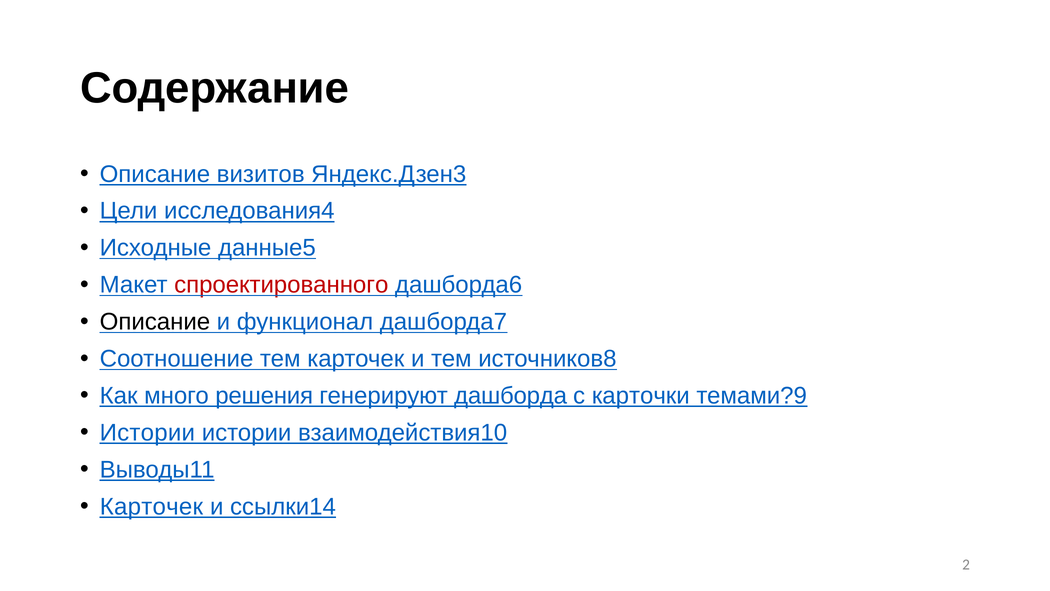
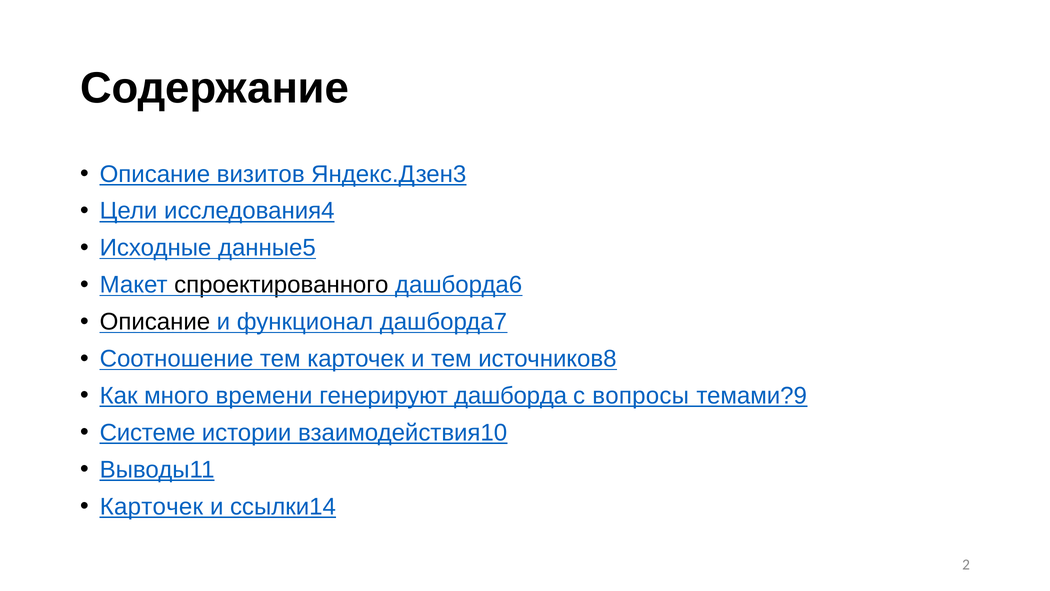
спроектированного colour: red -> black
решения: решения -> времени
карточки: карточки -> вопросы
Истории at (147, 432): Истории -> Системе
